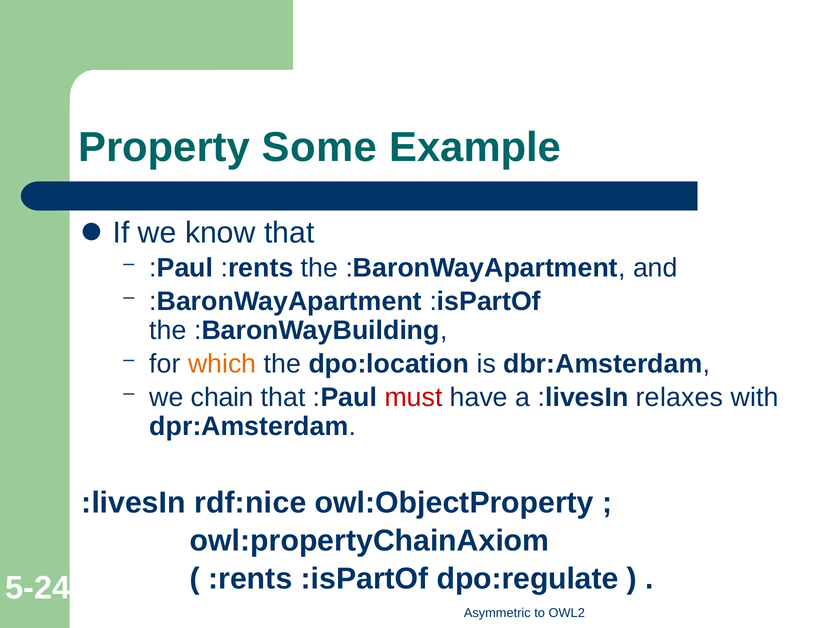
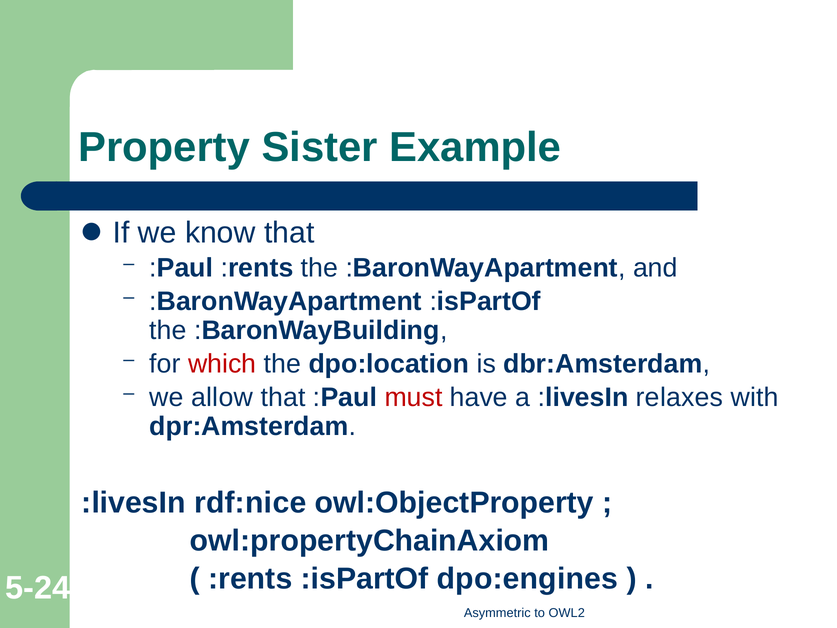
Some: Some -> Sister
which colour: orange -> red
chain: chain -> allow
dpo:regulate: dpo:regulate -> dpo:engines
